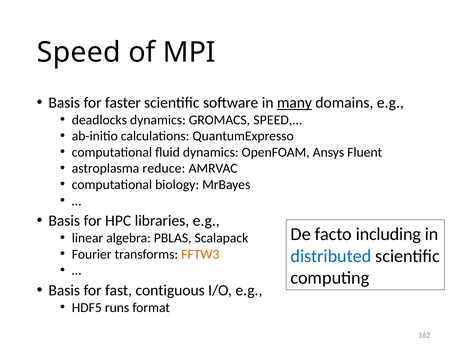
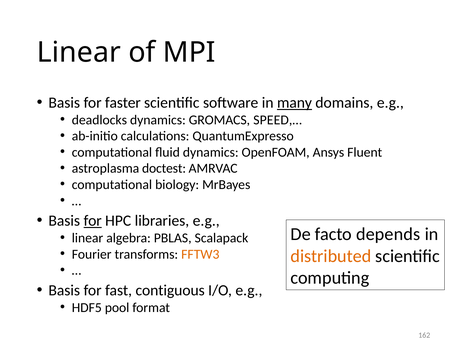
Speed at (79, 52): Speed -> Linear
reduce: reduce -> doctest
for at (93, 220) underline: none -> present
including: including -> depends
distributed colour: blue -> orange
runs: runs -> pool
